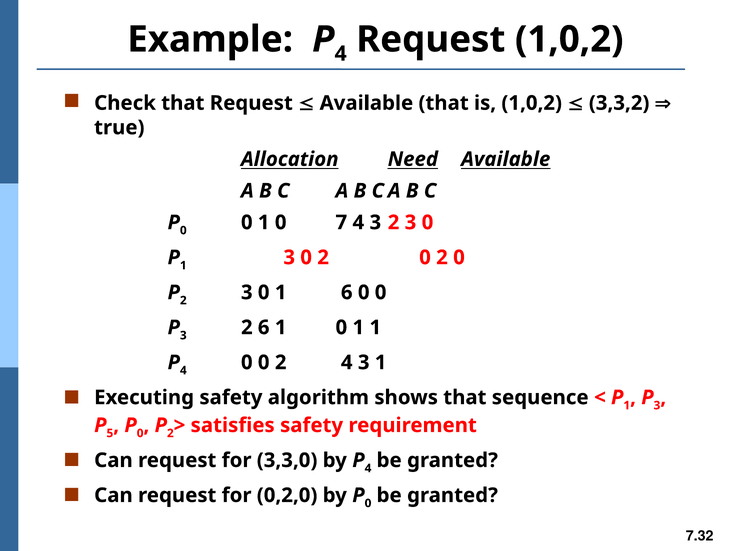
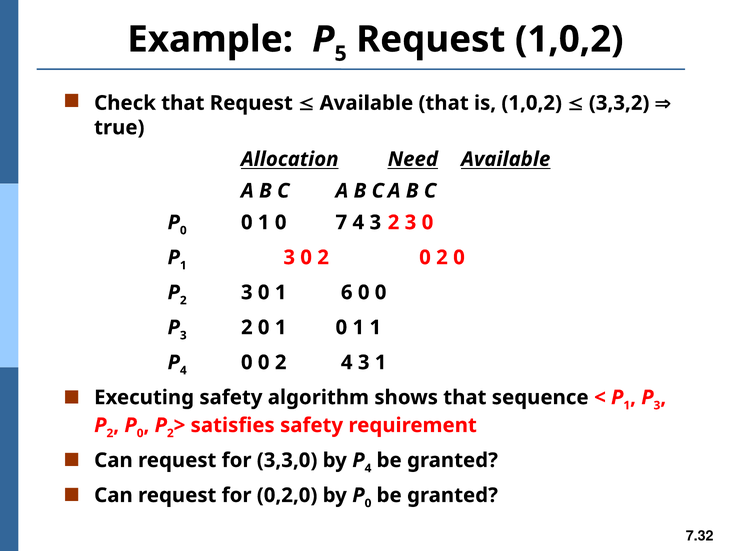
4 at (341, 54): 4 -> 5
3 2 6: 6 -> 0
5 at (110, 433): 5 -> 2
